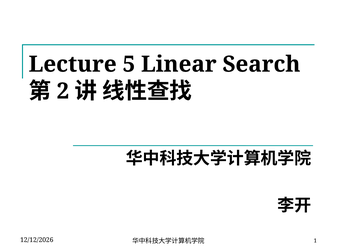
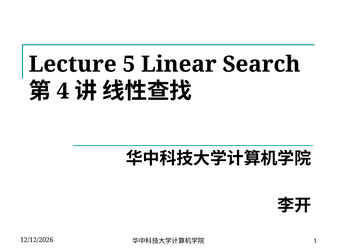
2: 2 -> 4
